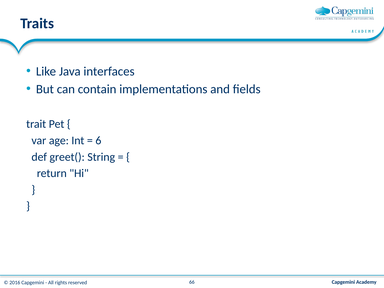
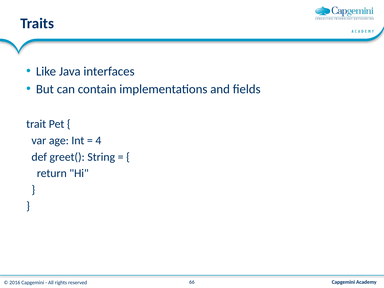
6: 6 -> 4
